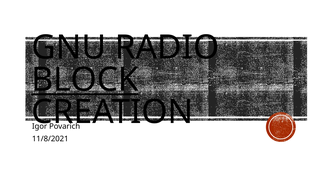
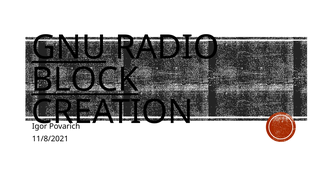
GNU underline: none -> present
